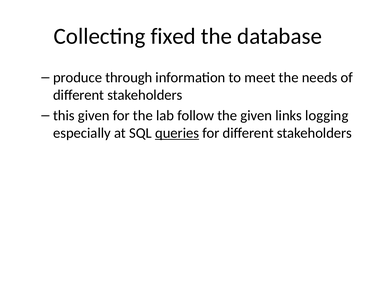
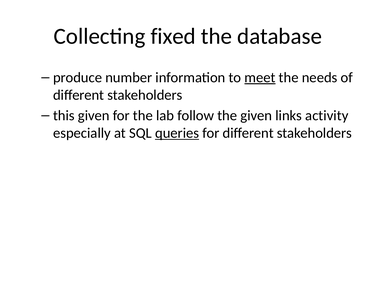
through: through -> number
meet underline: none -> present
logging: logging -> activity
